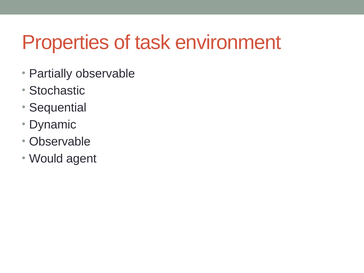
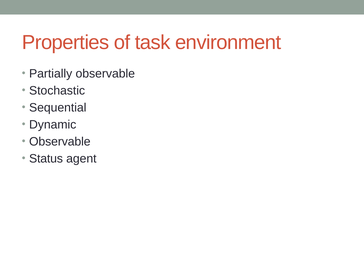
Would: Would -> Status
